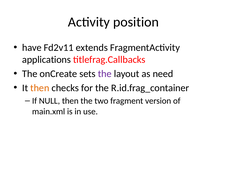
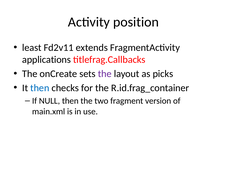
have: have -> least
need: need -> picks
then at (40, 88) colour: orange -> blue
